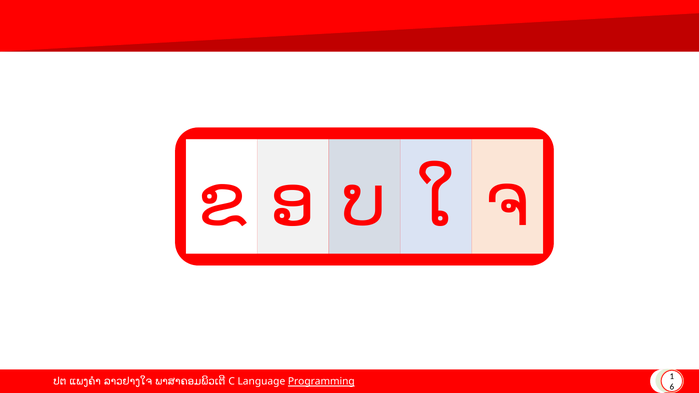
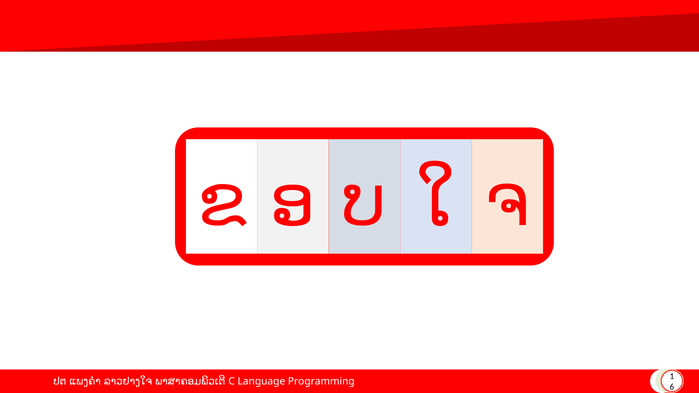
Programming underline: present -> none
